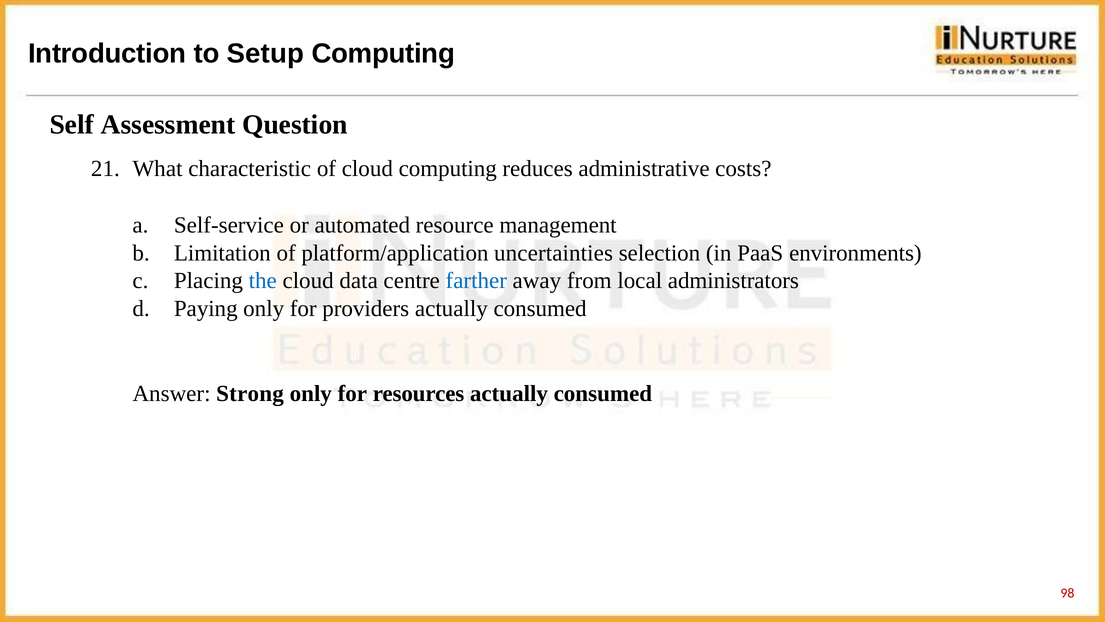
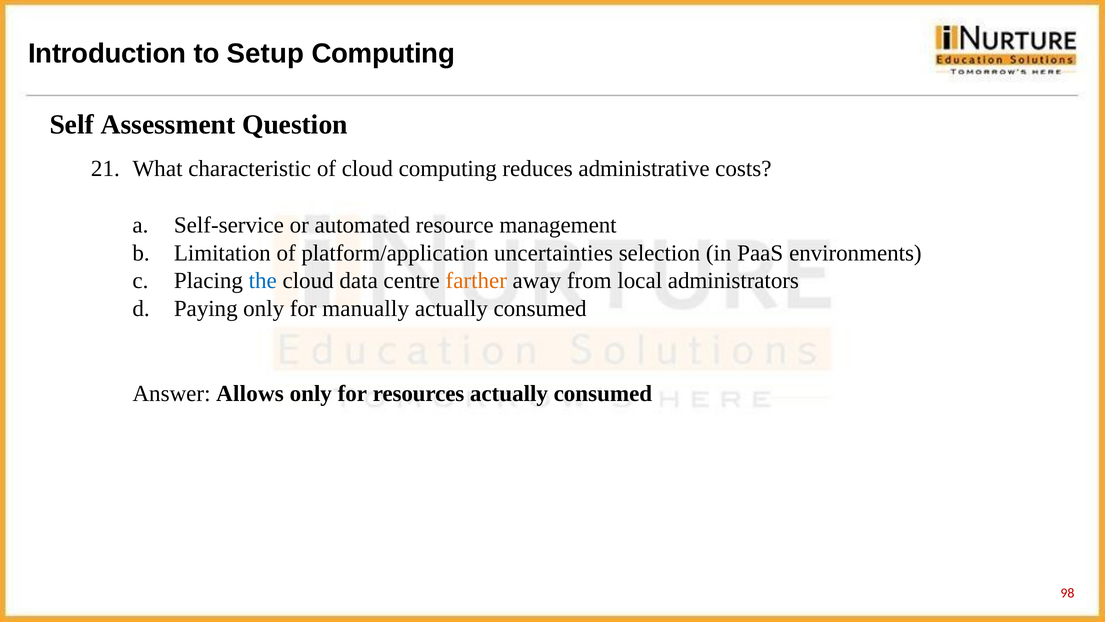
farther colour: blue -> orange
providers: providers -> manually
Strong: Strong -> Allows
